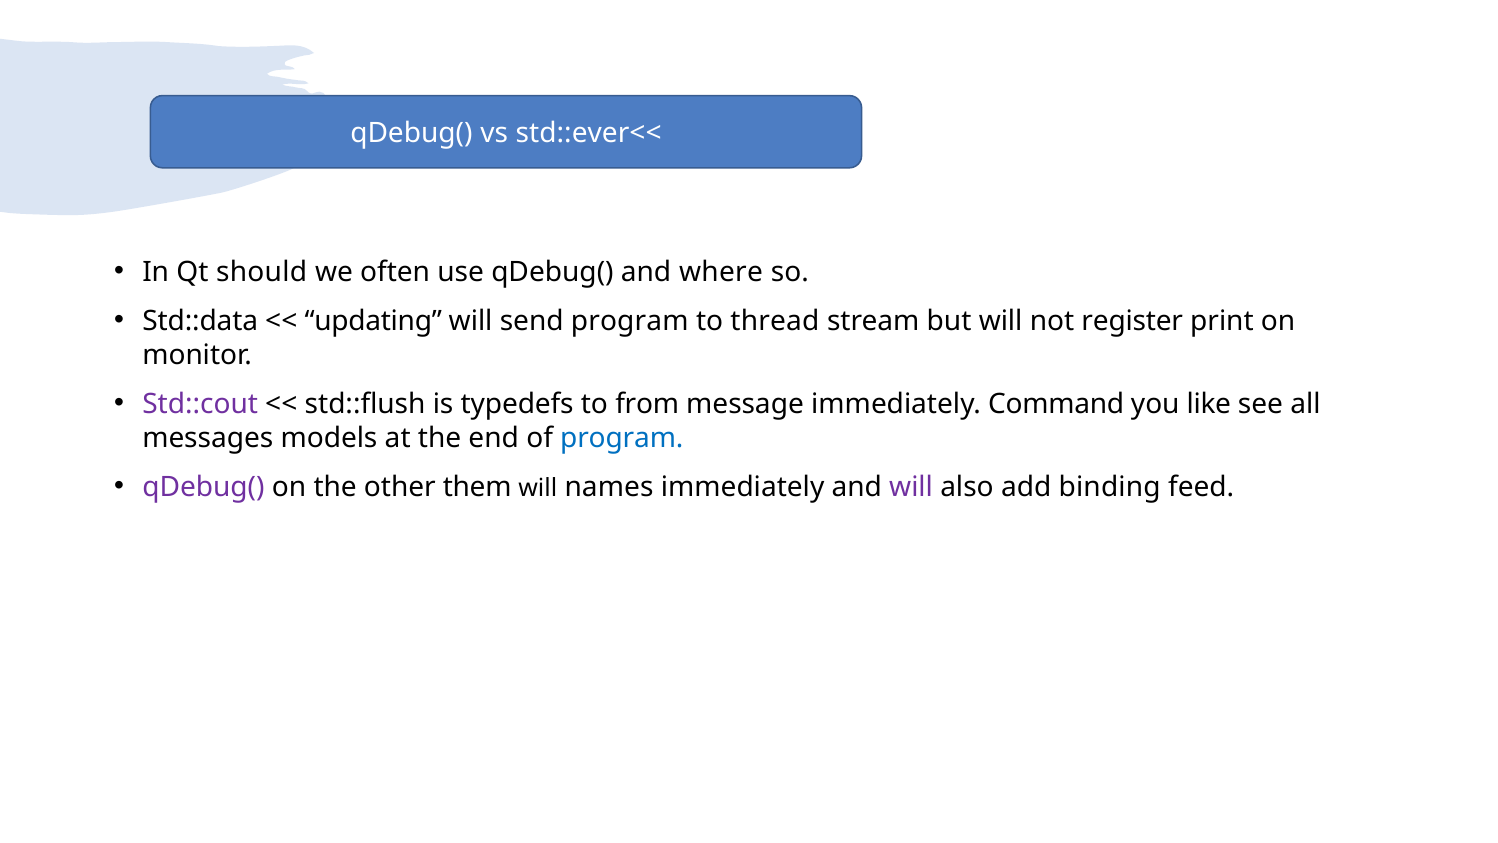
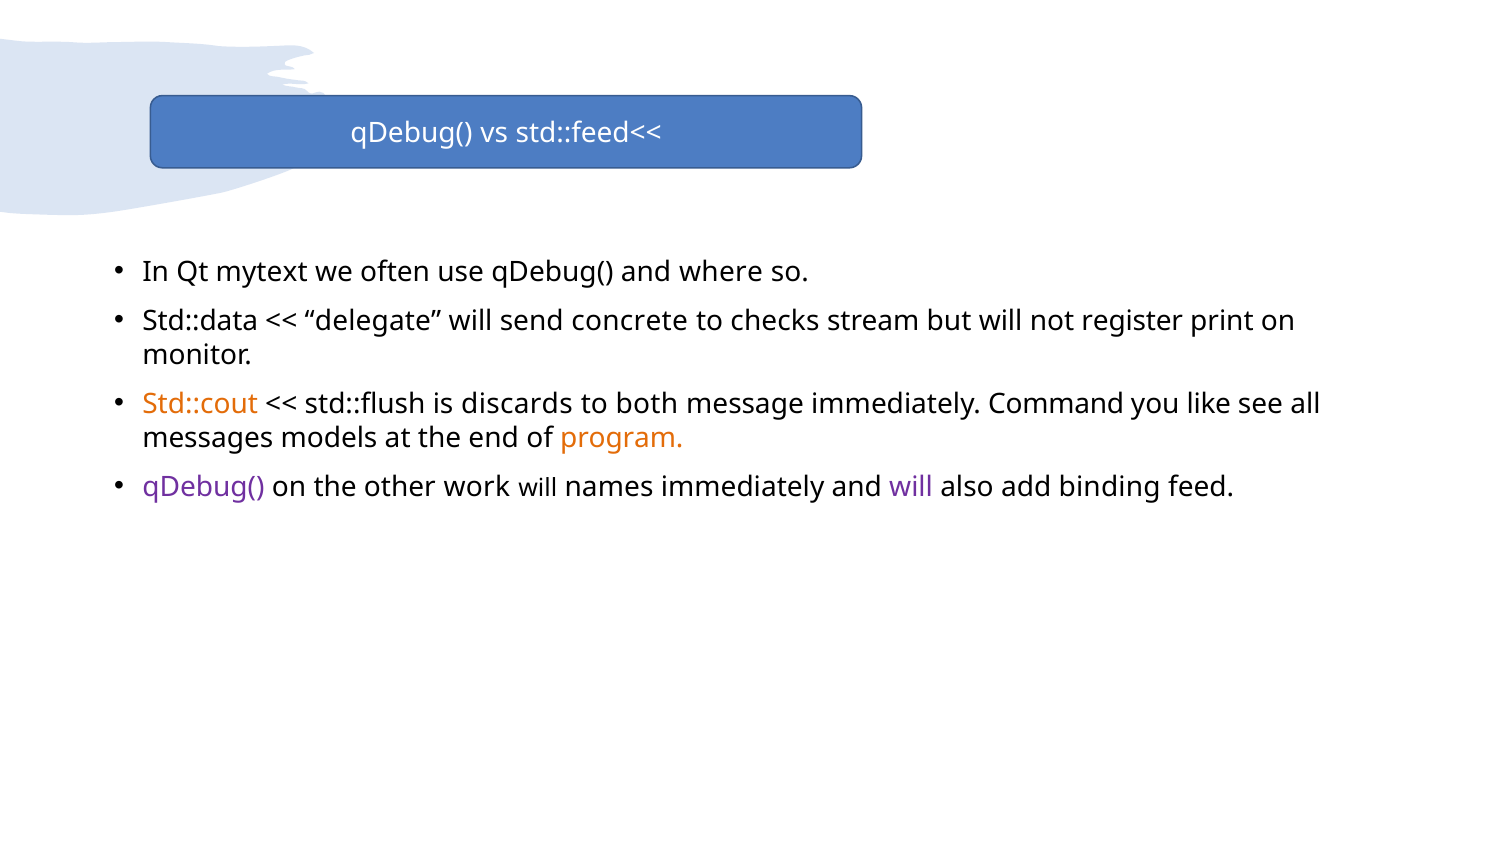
std::ever<<: std::ever<< -> std::feed<<
should: should -> mytext
updating: updating -> delegate
send program: program -> concrete
thread: thread -> checks
Std::cout colour: purple -> orange
typedefs: typedefs -> discards
from: from -> both
program at (622, 438) colour: blue -> orange
them: them -> work
